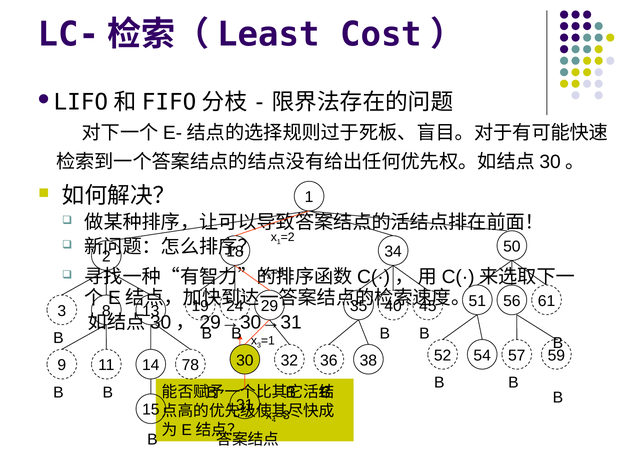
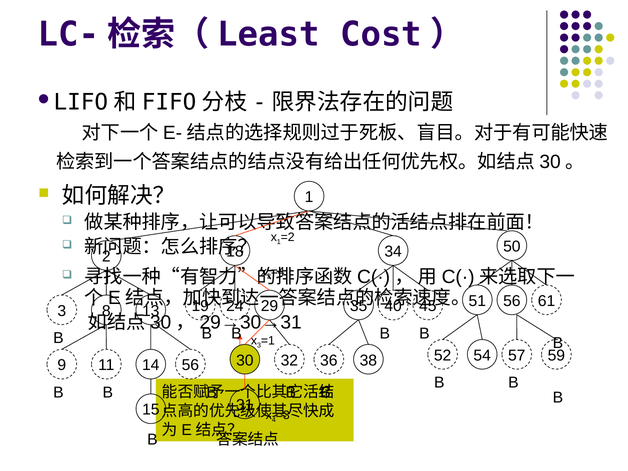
14 78: 78 -> 56
